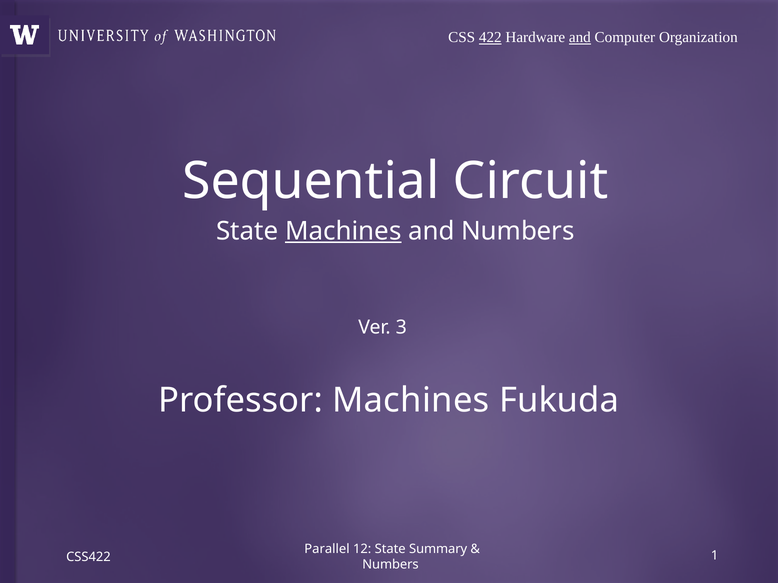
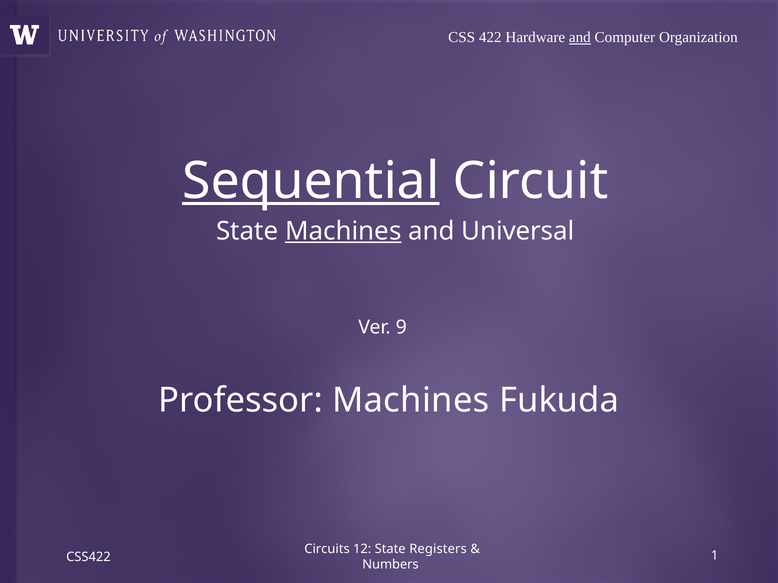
422 underline: present -> none
Sequential underline: none -> present
and Numbers: Numbers -> Universal
3: 3 -> 9
Parallel: Parallel -> Circuits
Summary: Summary -> Registers
